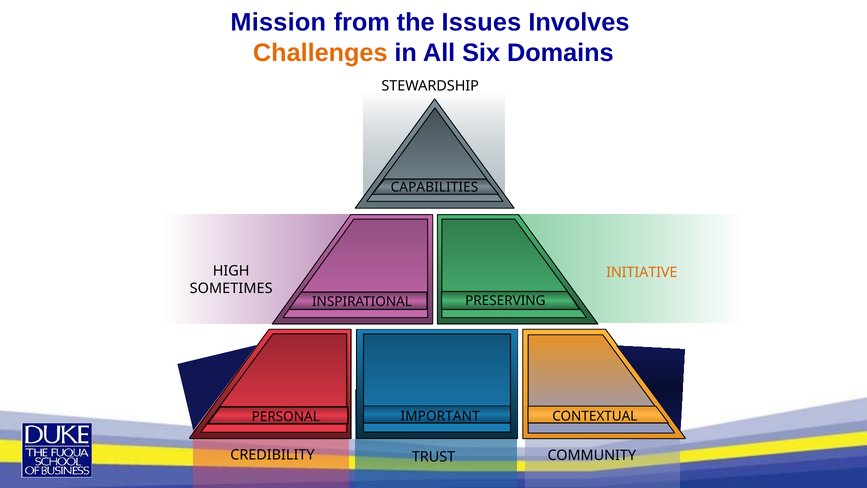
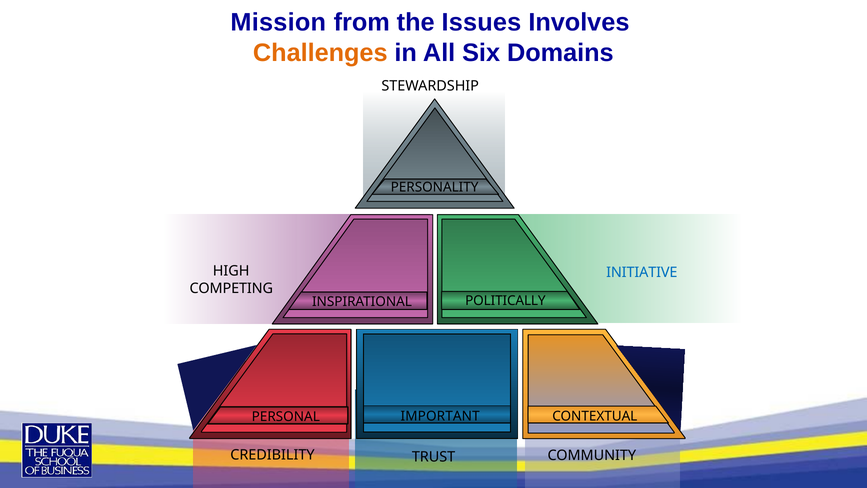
CAPABILITIES: CAPABILITIES -> PERSONALITY
INITIATIVE colour: orange -> blue
SOMETIMES: SOMETIMES -> COMPETING
PRESERVING: PRESERVING -> POLITICALLY
